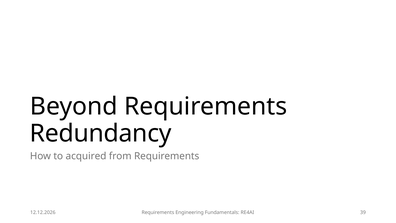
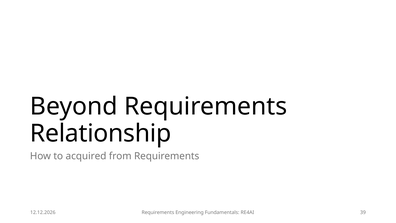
Redundancy: Redundancy -> Relationship
